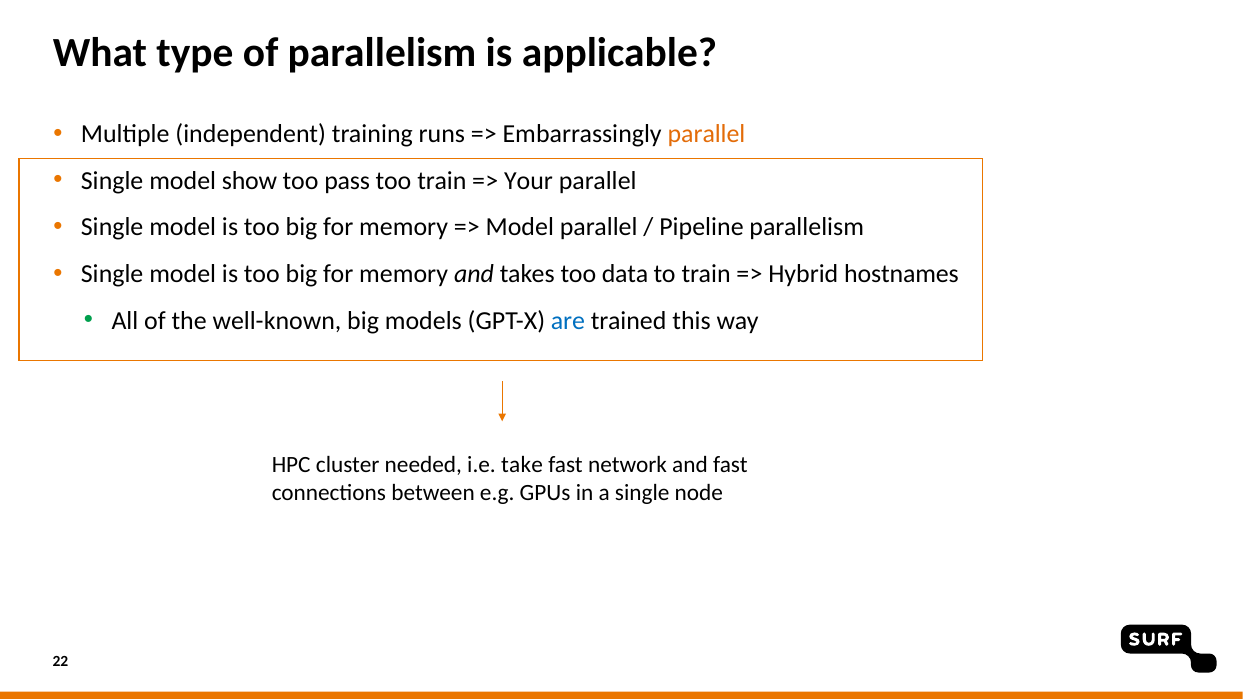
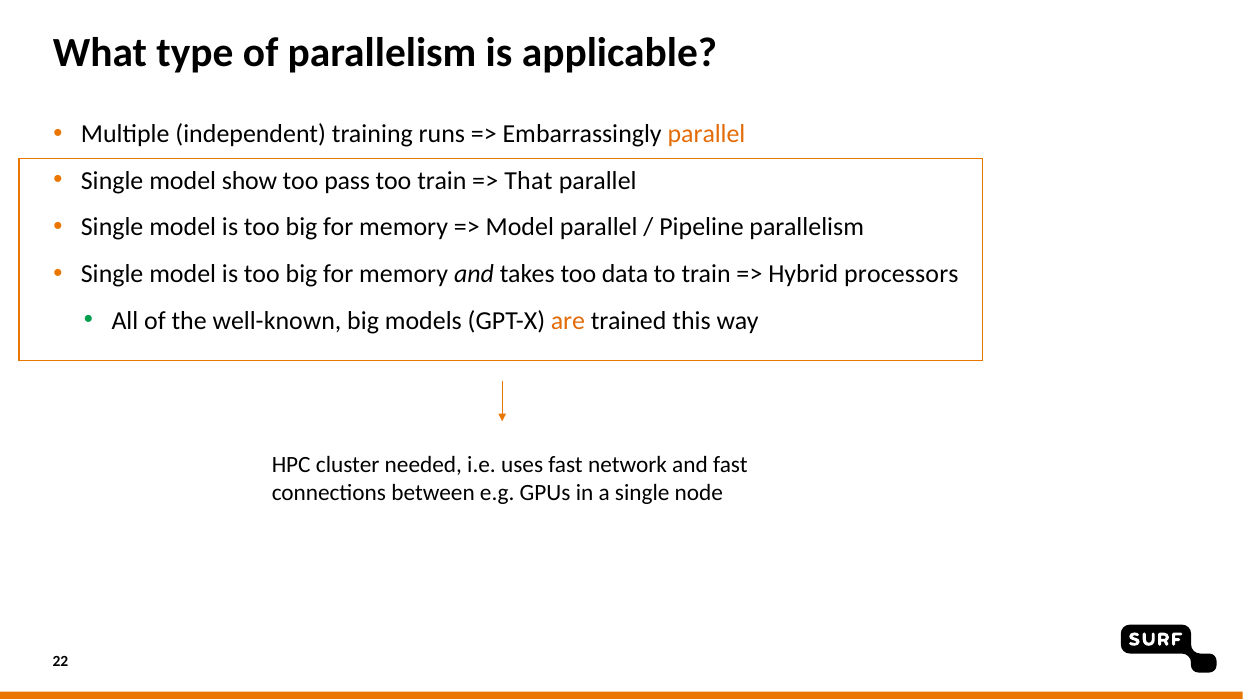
Your: Your -> That
hostnames: hostnames -> processors
are colour: blue -> orange
take: take -> uses
